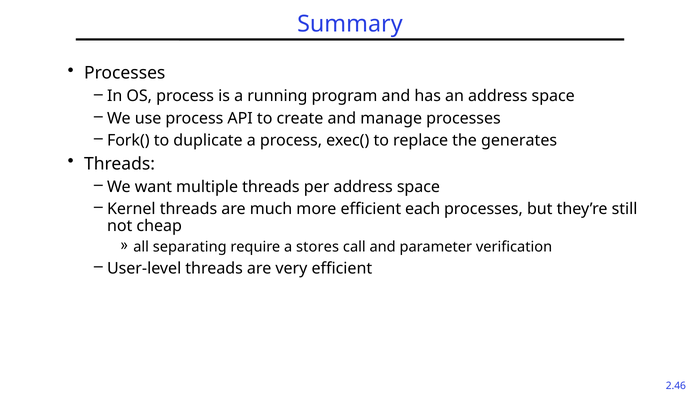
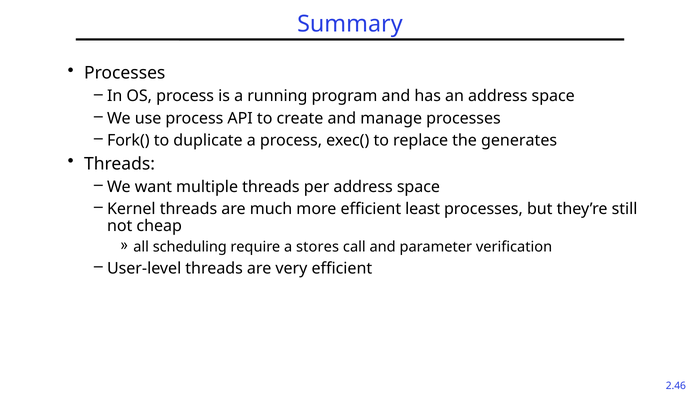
each: each -> least
separating: separating -> scheduling
